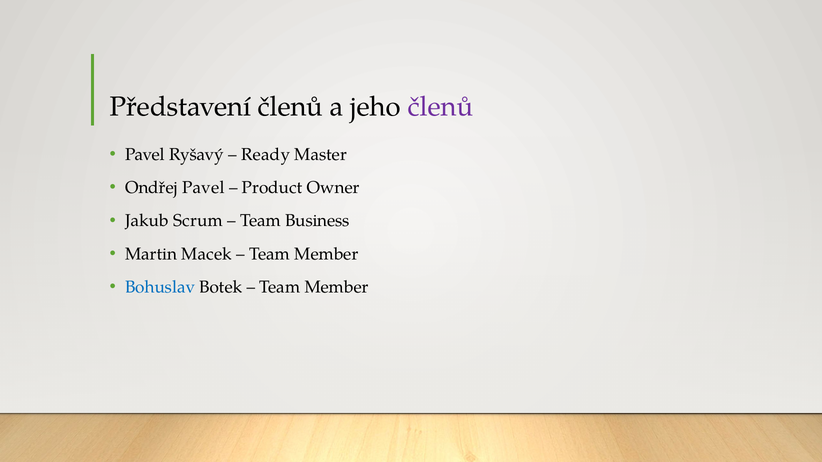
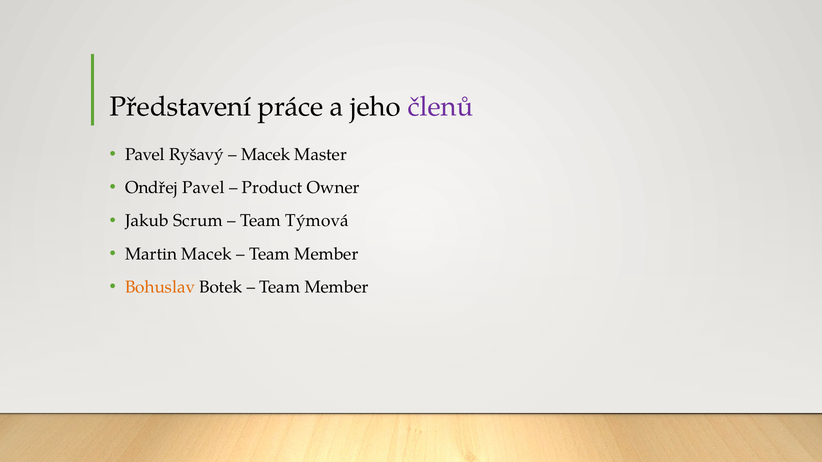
Představení členů: členů -> práce
Ready at (266, 155): Ready -> Macek
Business: Business -> Týmová
Bohuslav colour: blue -> orange
